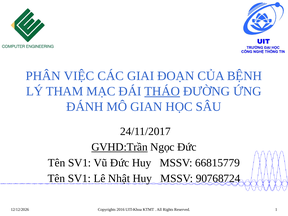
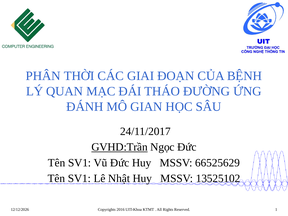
VIỆC: VIỆC -> THỜI
THAM: THAM -> QUAN
THÁO underline: present -> none
66815779: 66815779 -> 66525629
90768724: 90768724 -> 13525102
